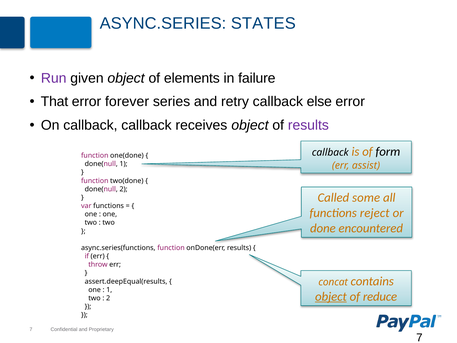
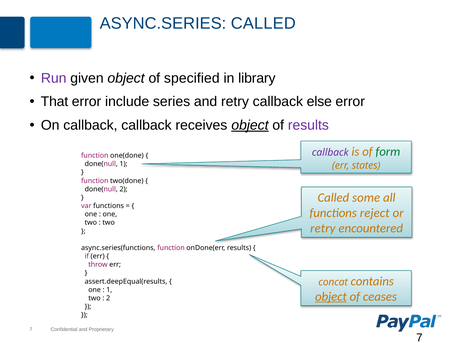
ASYNC.SERIES STATES: STATES -> CALLED
elements: elements -> specified
failure: failure -> library
forever: forever -> include
object at (250, 125) underline: none -> present
callback at (330, 153) colour: black -> purple
form colour: black -> green
assist: assist -> states
done at (323, 228): done -> retry
reduce: reduce -> ceases
